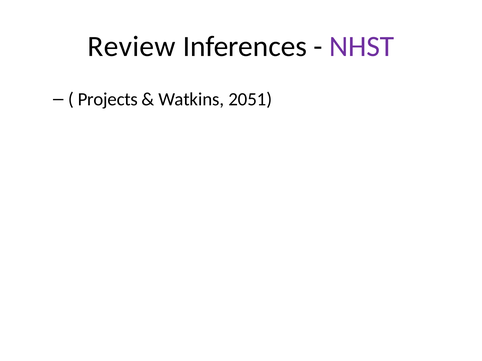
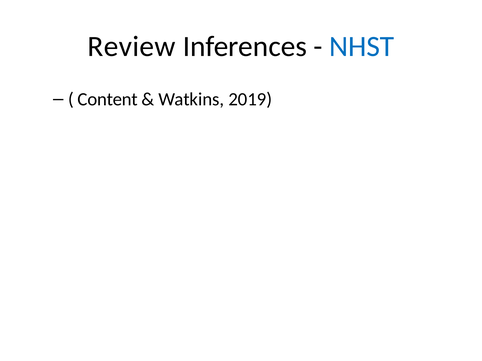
NHST colour: purple -> blue
Projects: Projects -> Content
2051: 2051 -> 2019
